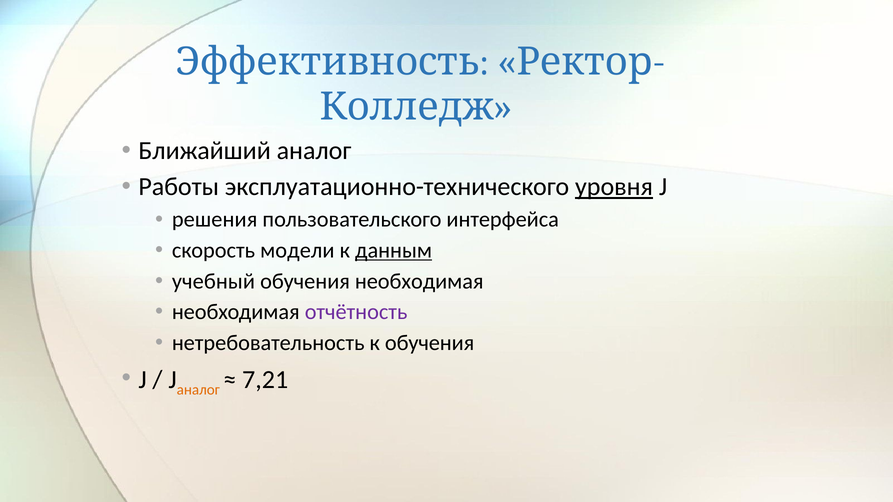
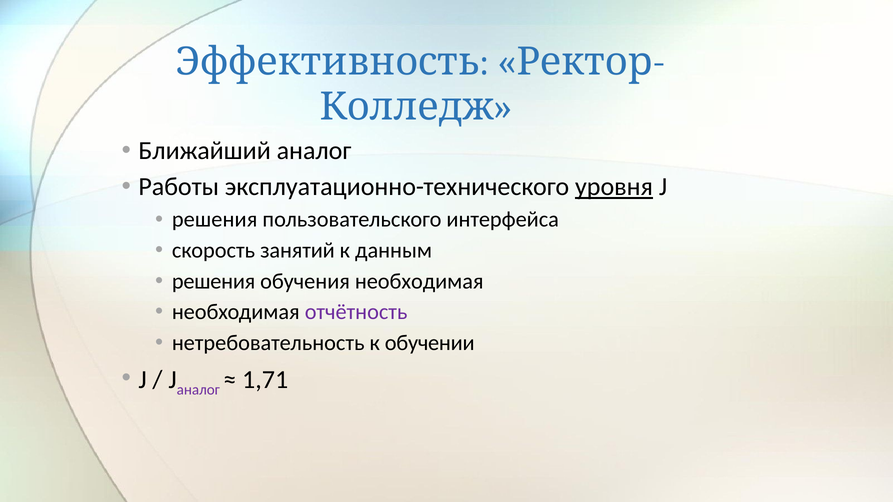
модели: модели -> занятий
данным underline: present -> none
учебный at (213, 281): учебный -> решения
к обучения: обучения -> обучении
аналог at (198, 390) colour: orange -> purple
7,21: 7,21 -> 1,71
